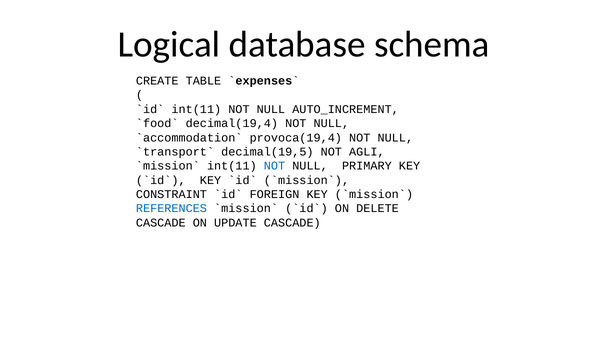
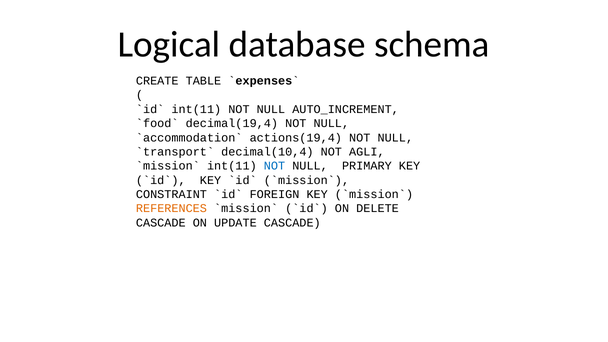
provoca(19,4: provoca(19,4 -> actions(19,4
decimal(19,5: decimal(19,5 -> decimal(10,4
REFERENCES colour: blue -> orange
